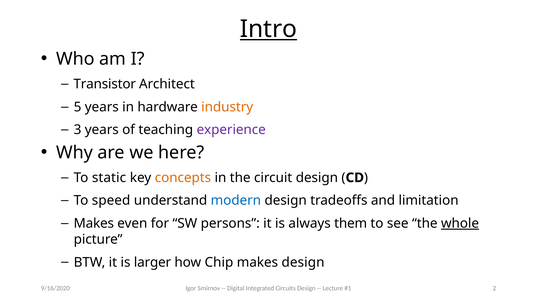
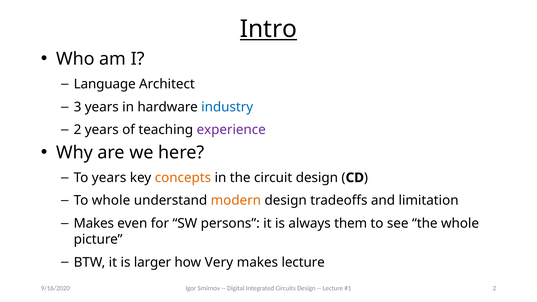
Transistor: Transistor -> Language
5: 5 -> 3
industry colour: orange -> blue
3 at (78, 130): 3 -> 2
To static: static -> years
To speed: speed -> whole
modern colour: blue -> orange
whole at (460, 223) underline: present -> none
Chip: Chip -> Very
makes design: design -> lecture
